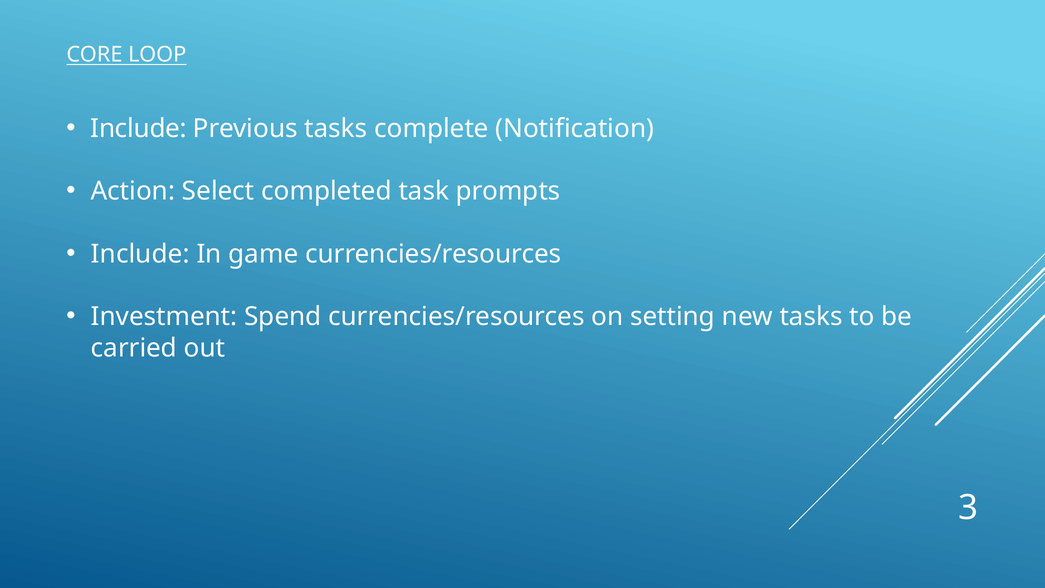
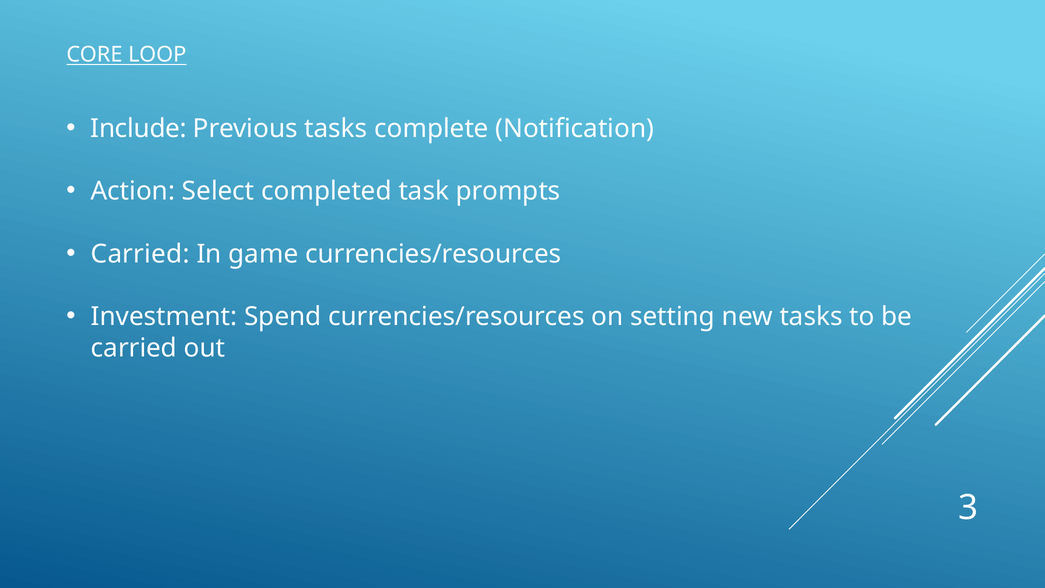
Include at (140, 254): Include -> Carried
